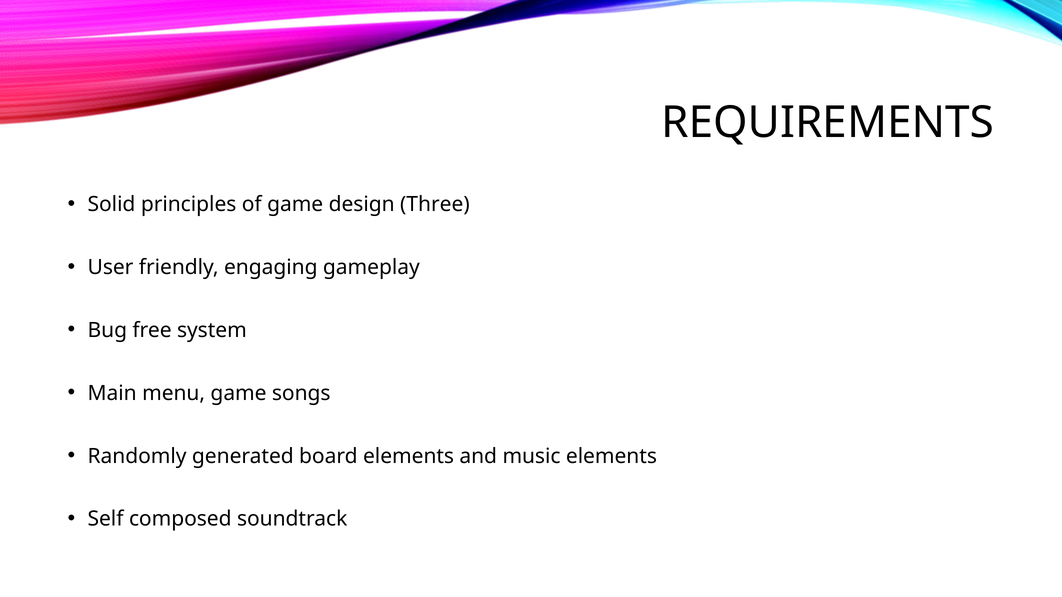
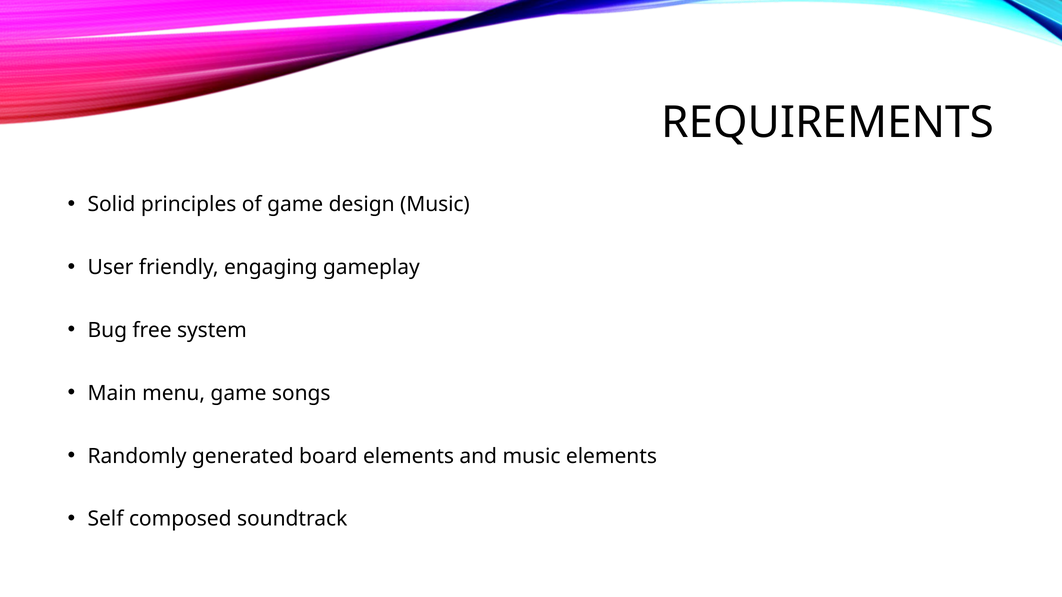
design Three: Three -> Music
